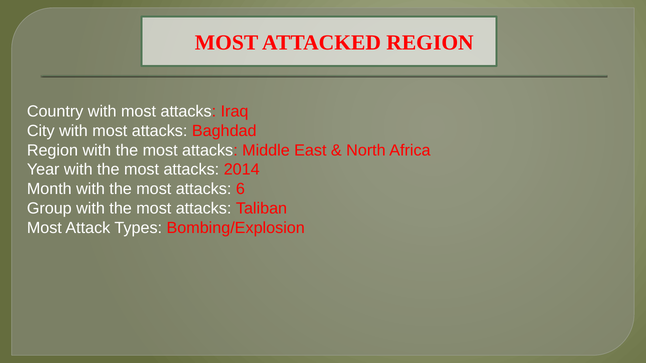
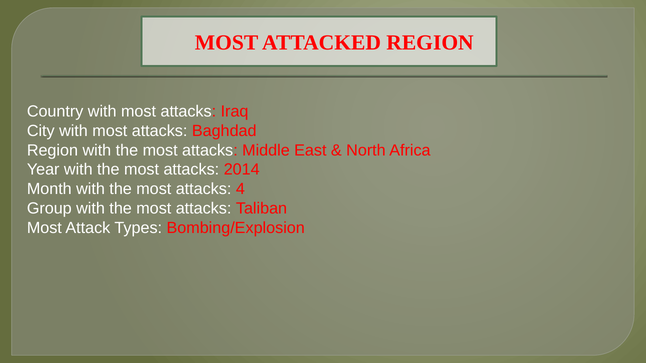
6: 6 -> 4
